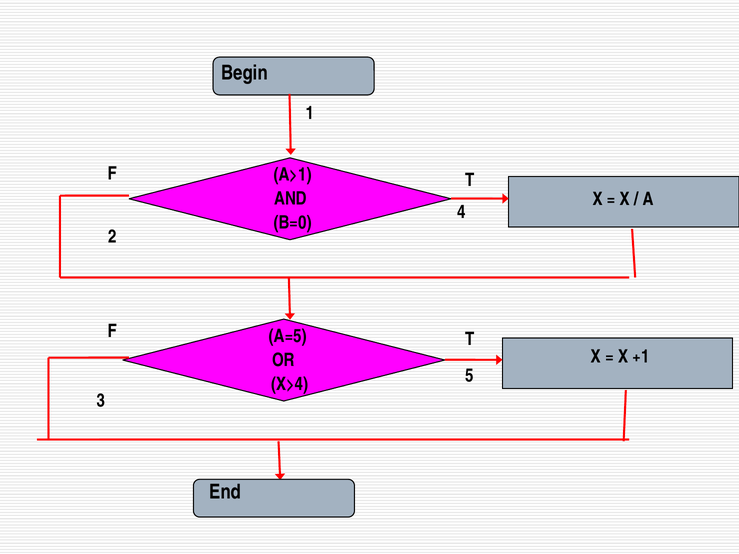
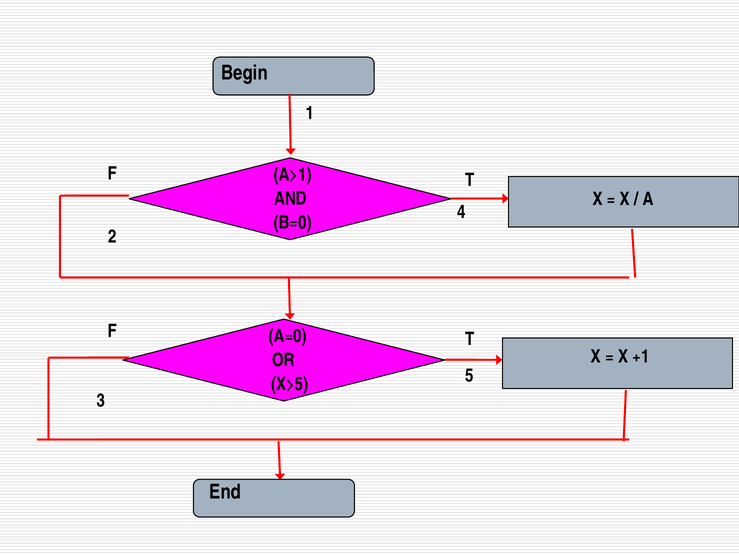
A=5: A=5 -> A=0
X>4: X>4 -> X>5
